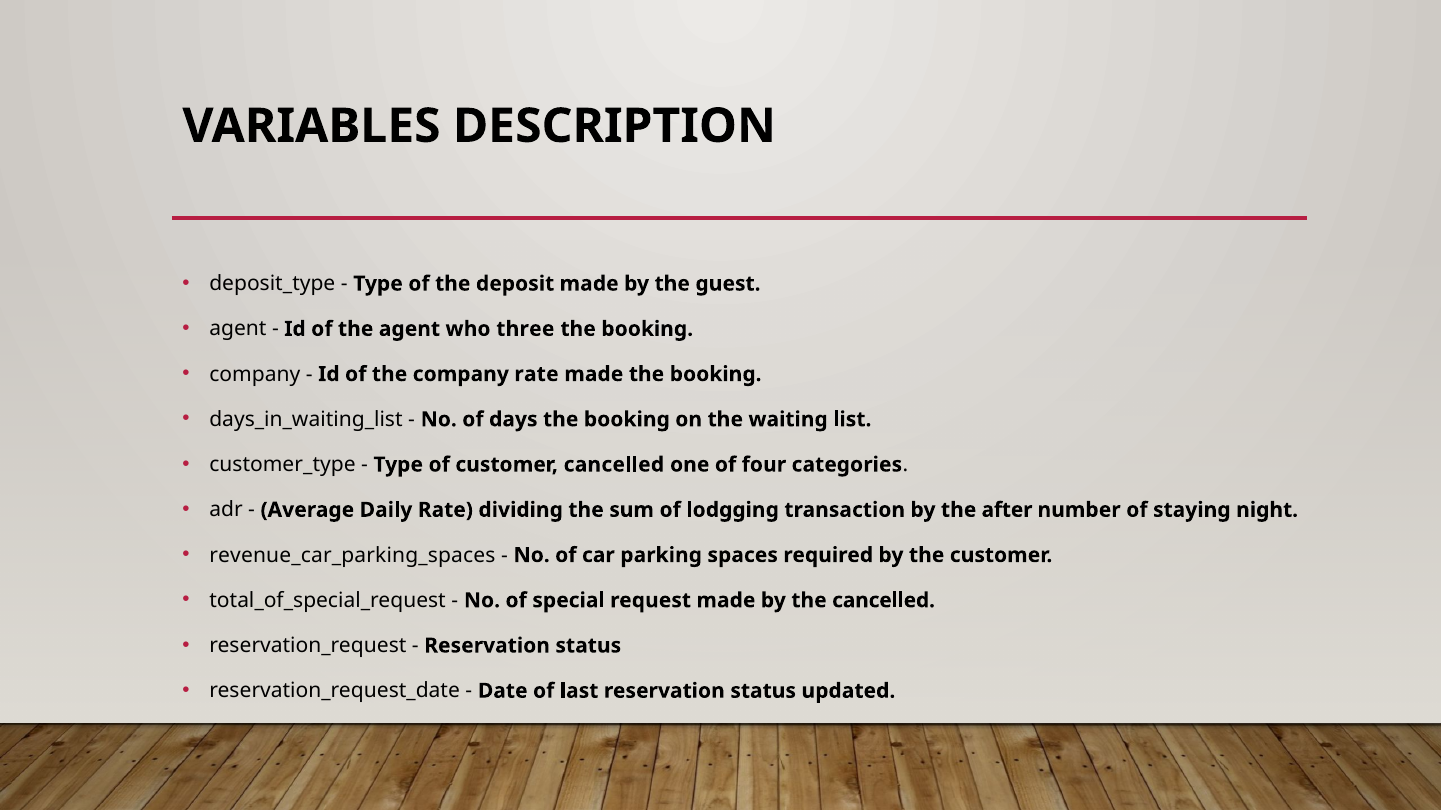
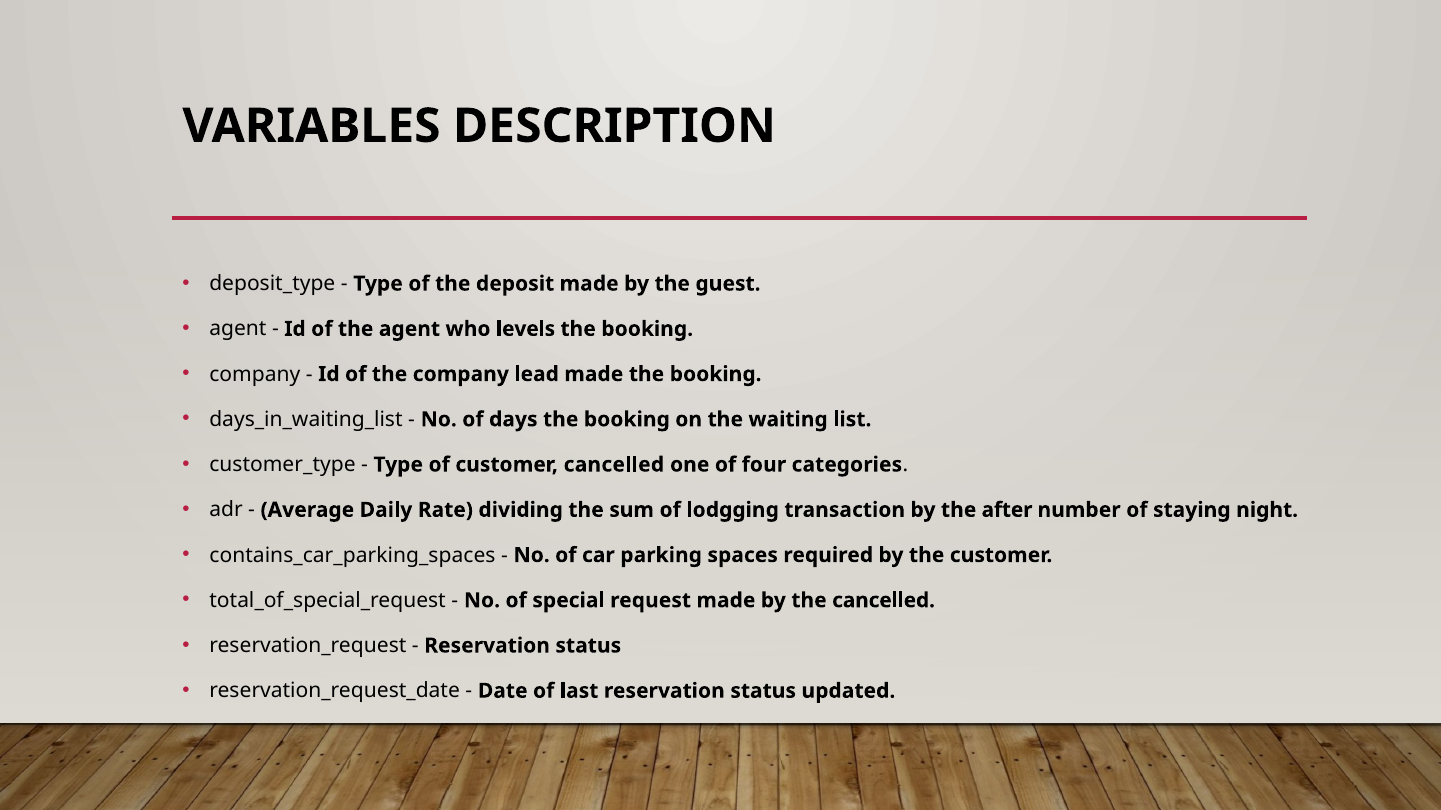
three: three -> levels
company rate: rate -> lead
revenue_car_parking_spaces: revenue_car_parking_spaces -> contains_car_parking_spaces
